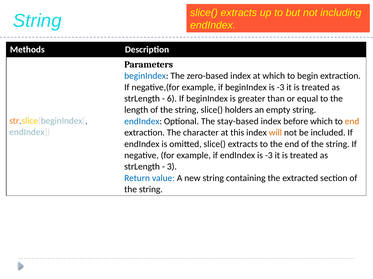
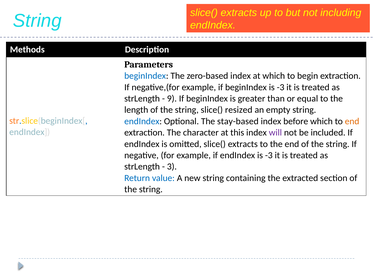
6: 6 -> 9
holders: holders -> resized
will colour: orange -> purple
